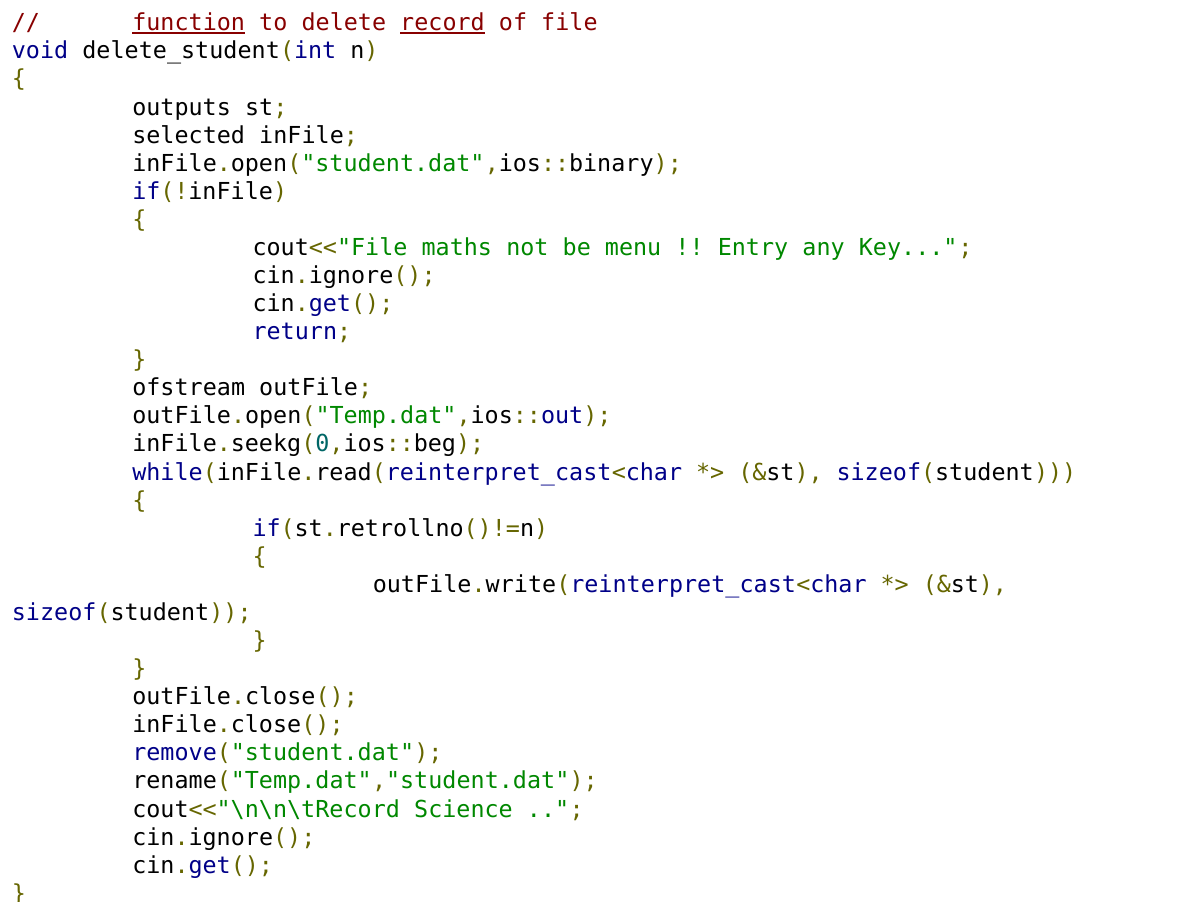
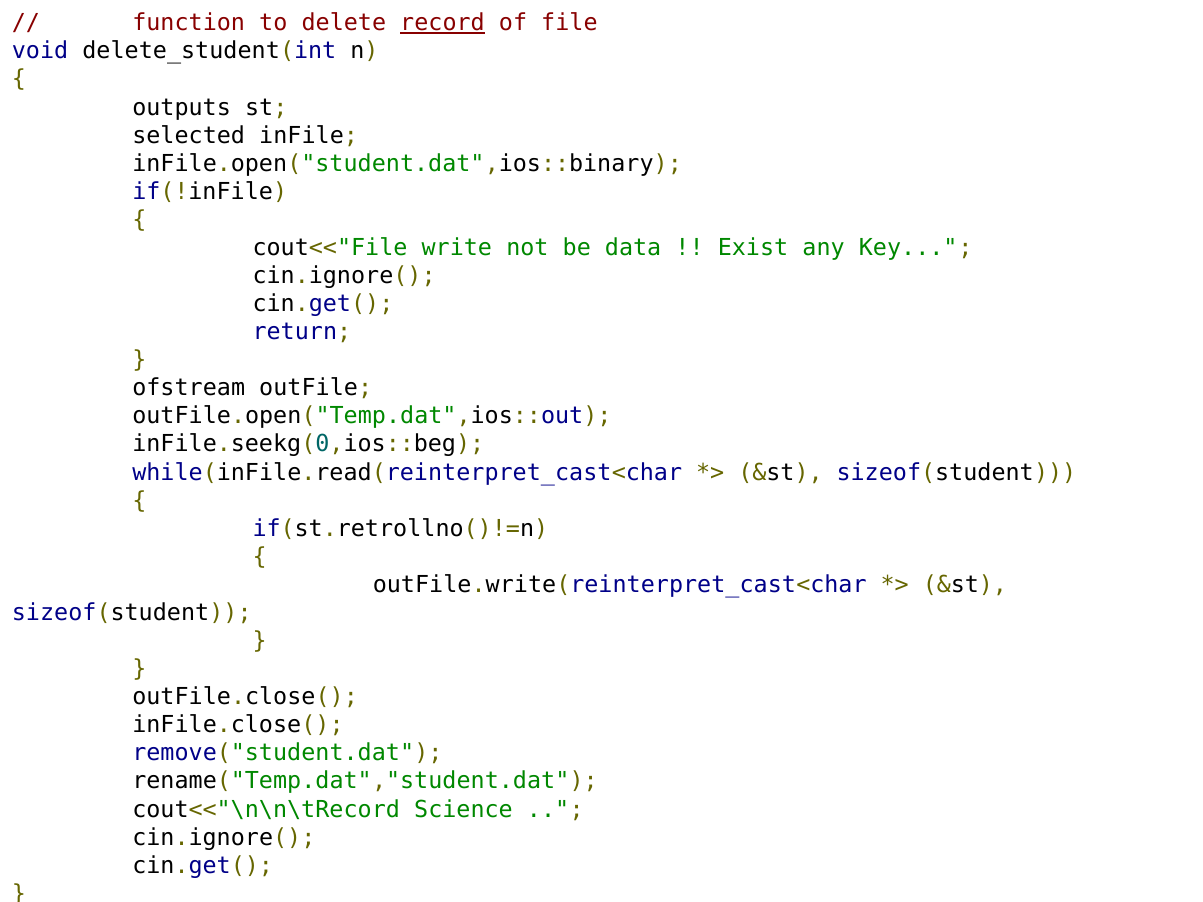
function underline: present -> none
maths: maths -> write
menu: menu -> data
Entry: Entry -> Exist
